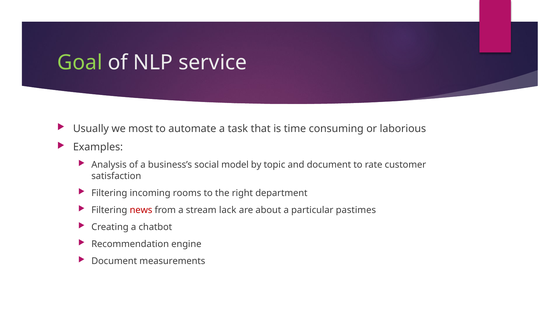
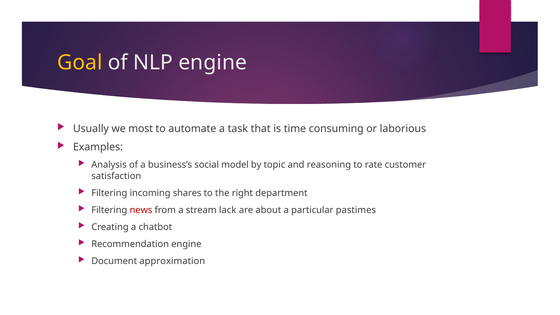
Goal colour: light green -> yellow
NLP service: service -> engine
and document: document -> reasoning
rooms: rooms -> shares
measurements: measurements -> approximation
